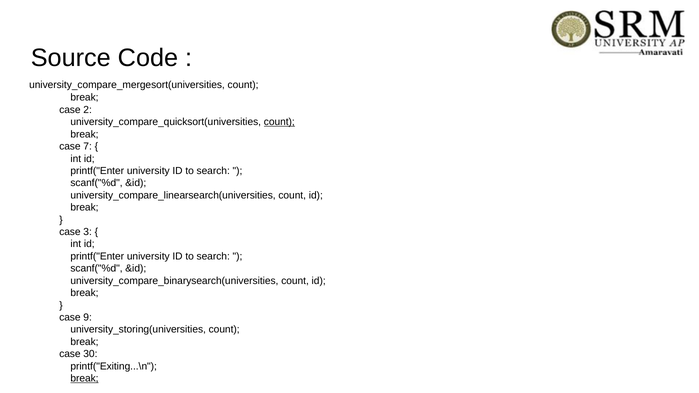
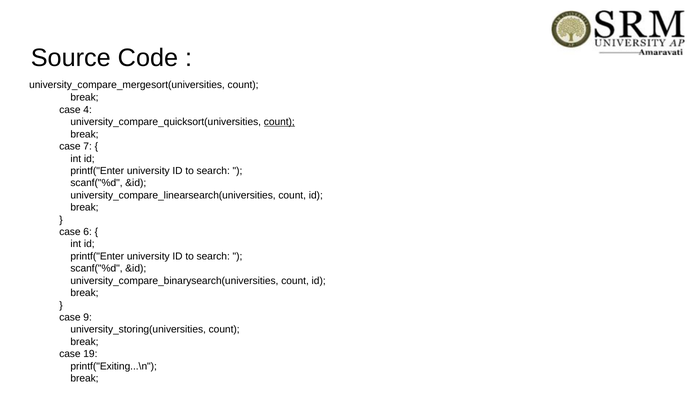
2: 2 -> 4
3: 3 -> 6
30: 30 -> 19
break at (85, 379) underline: present -> none
